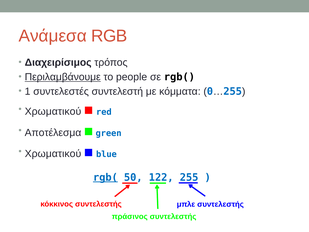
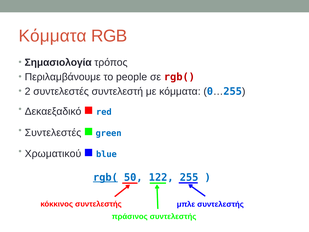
Ανάμεσα at (53, 36): Ανάμεσα -> Κόμματα
Διαχειρίσιμος: Διαχειρίσιμος -> Σημασιολογία
Περιλαμβάνουμε underline: present -> none
rgb( at (179, 77) colour: black -> red
1: 1 -> 2
Χρωματικού at (53, 111): Χρωματικού -> Δεκαεξαδικό
Αποτέλεσμα at (53, 132): Αποτέλεσμα -> Συντελεστές
